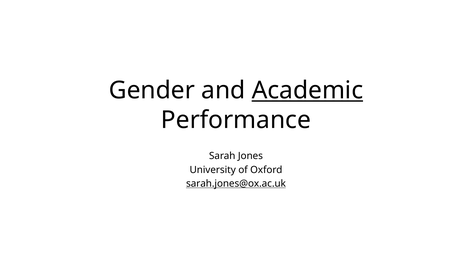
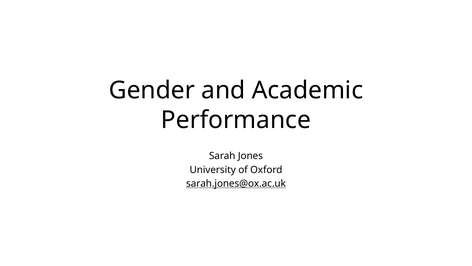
Academic underline: present -> none
